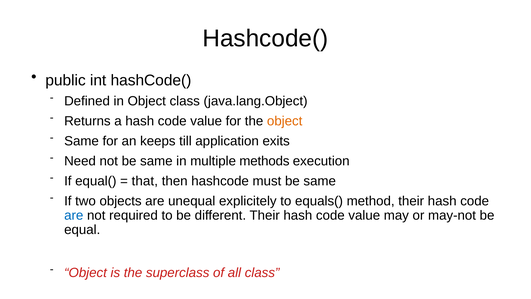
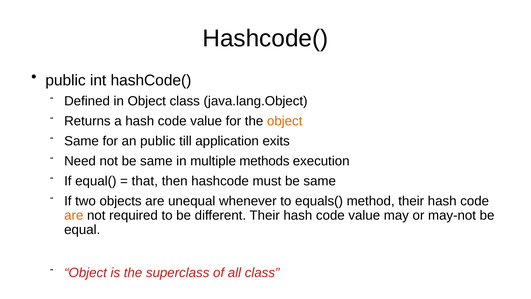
an keeps: keeps -> public
explicitely: explicitely -> whenever
are at (74, 215) colour: blue -> orange
